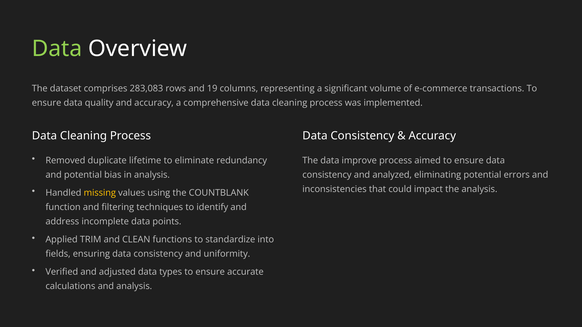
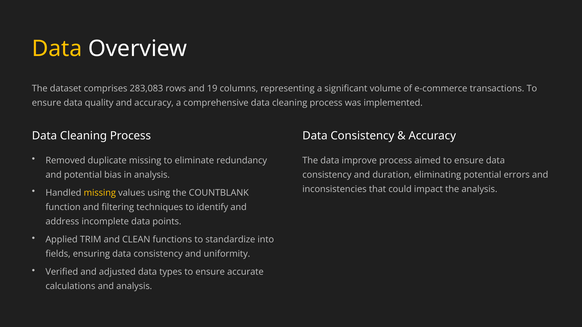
Data at (57, 49) colour: light green -> yellow
duplicate lifetime: lifetime -> missing
analyzed: analyzed -> duration
